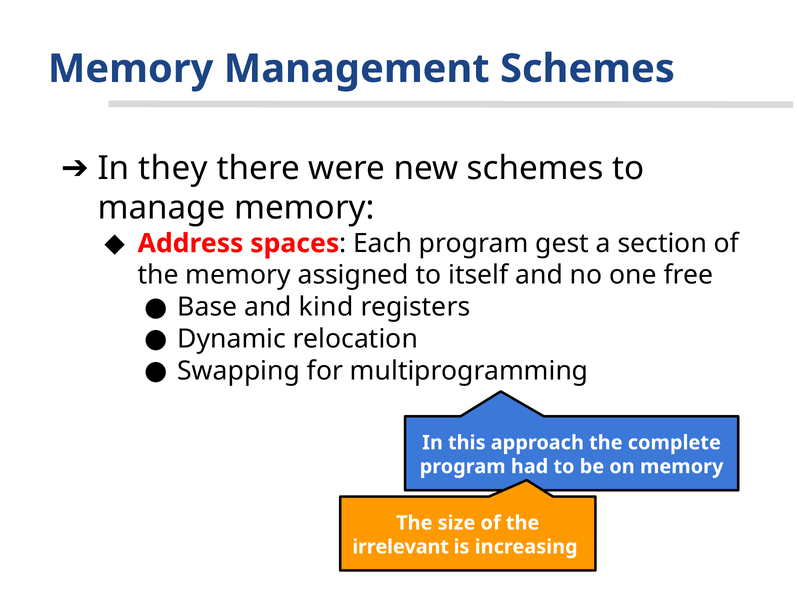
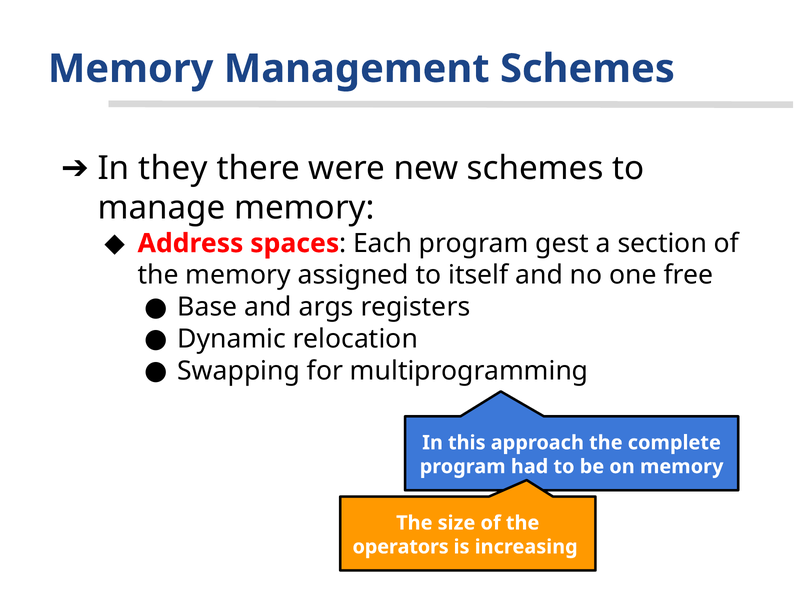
kind: kind -> args
irrelevant: irrelevant -> operators
